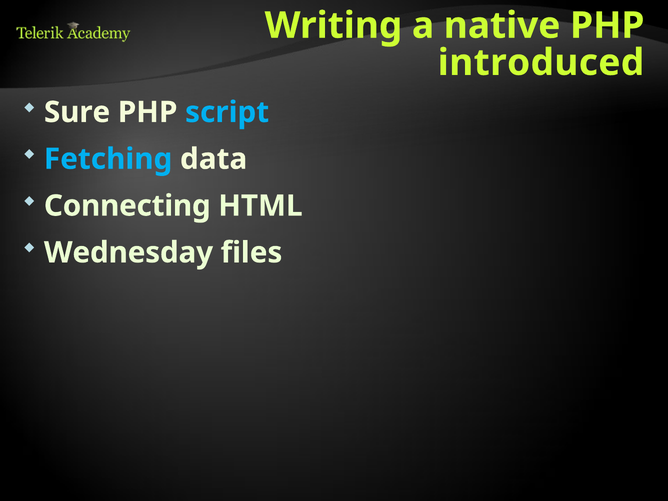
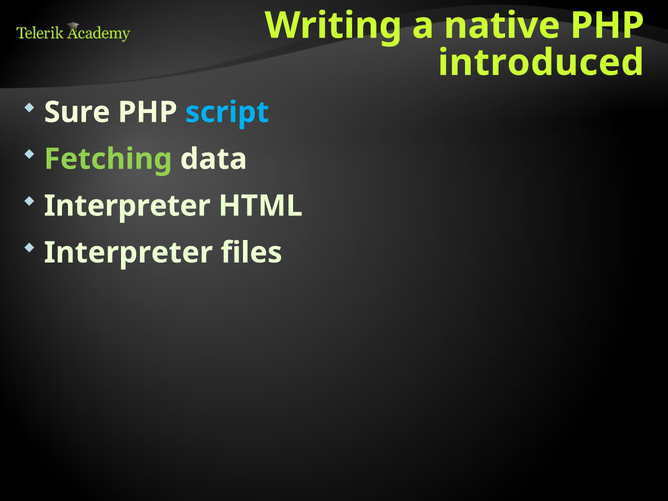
Fetching colour: light blue -> light green
Connecting at (127, 206): Connecting -> Interpreter
Wednesday at (129, 253): Wednesday -> Interpreter
